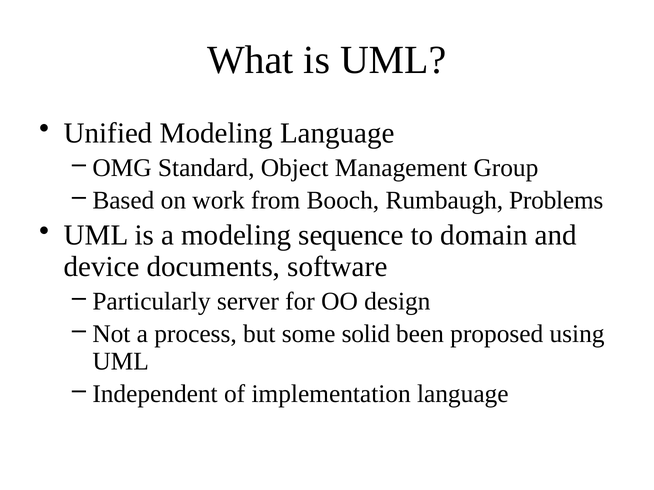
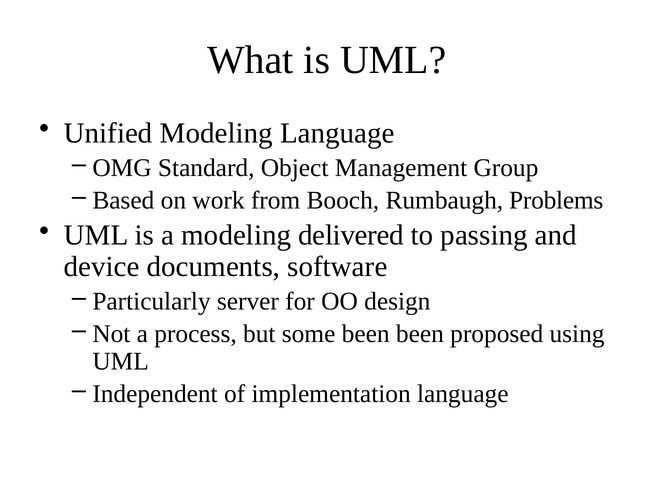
sequence: sequence -> delivered
domain: domain -> passing
some solid: solid -> been
